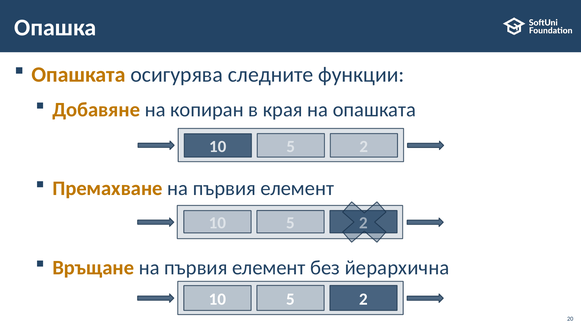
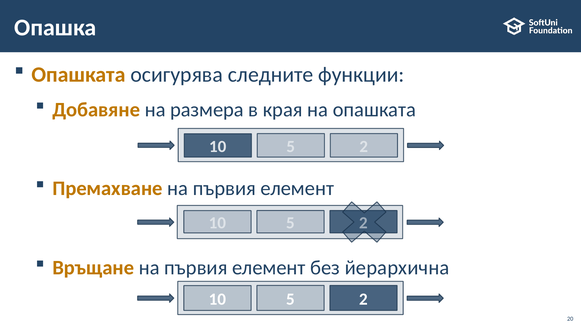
копиран: копиран -> размера
